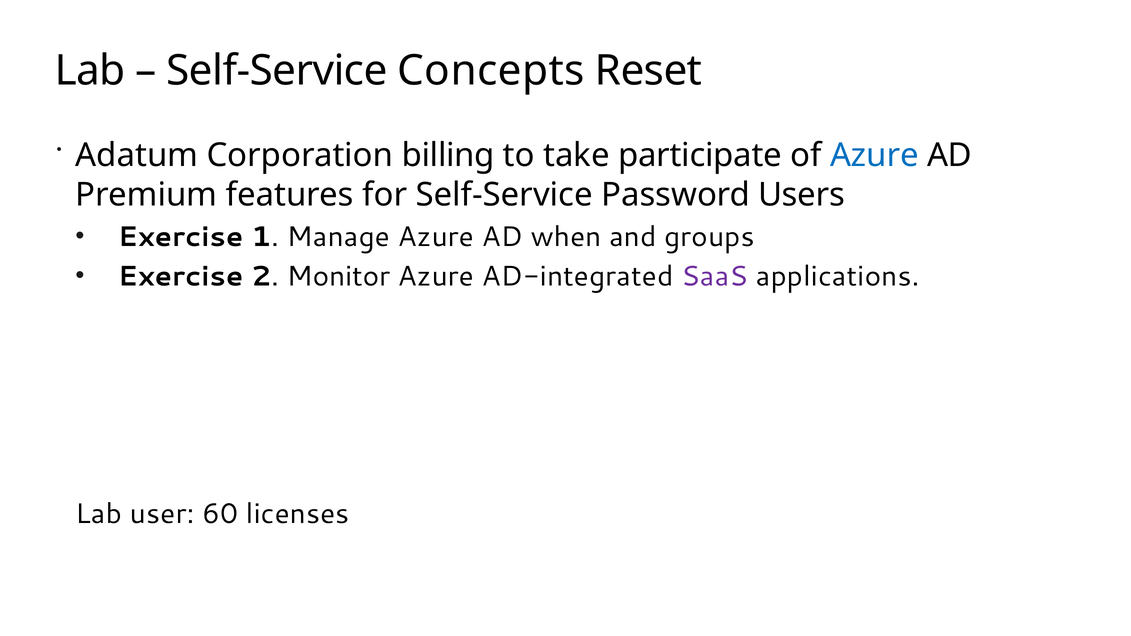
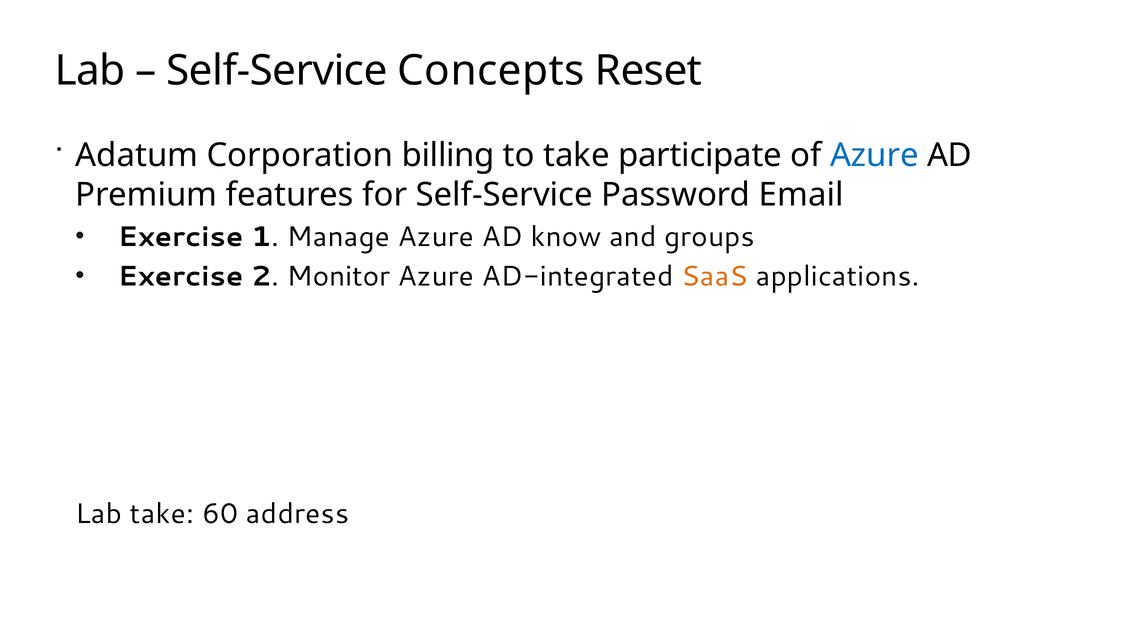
Users: Users -> Email
when: when -> know
SaaS colour: purple -> orange
Lab user: user -> take
licenses: licenses -> address
